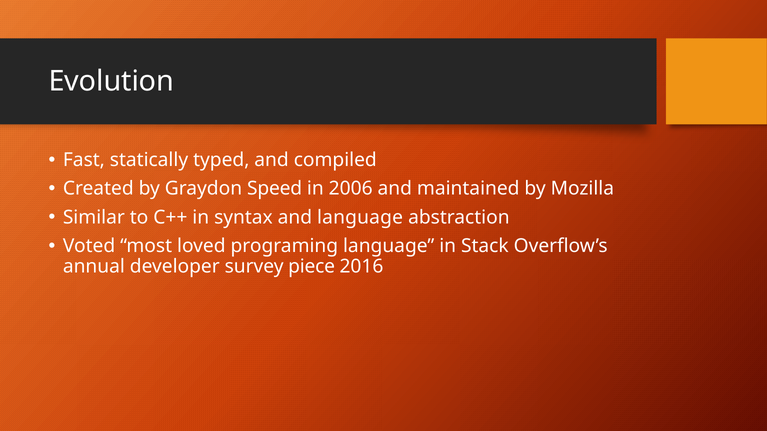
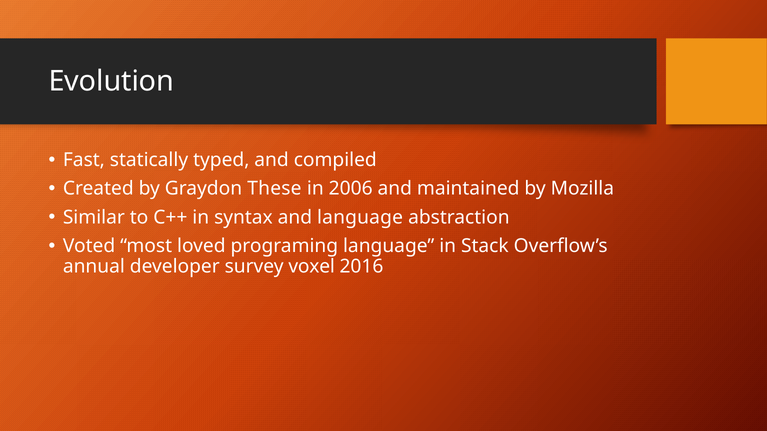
Speed: Speed -> These
piece: piece -> voxel
